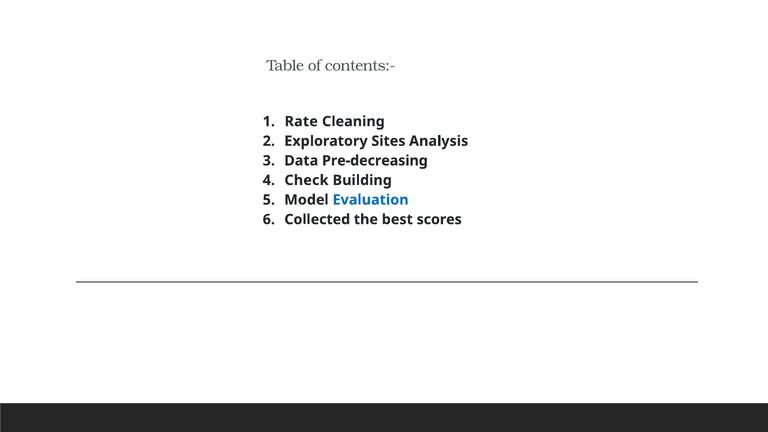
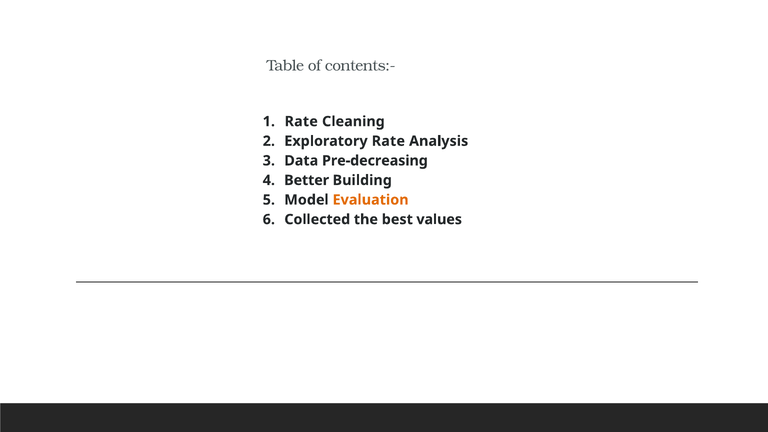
Exploratory Sites: Sites -> Rate
Check: Check -> Better
Evaluation colour: blue -> orange
scores: scores -> values
